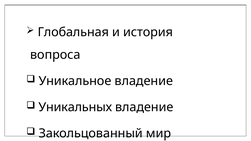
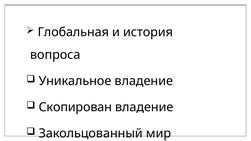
Уникальных: Уникальных -> Скопирован
